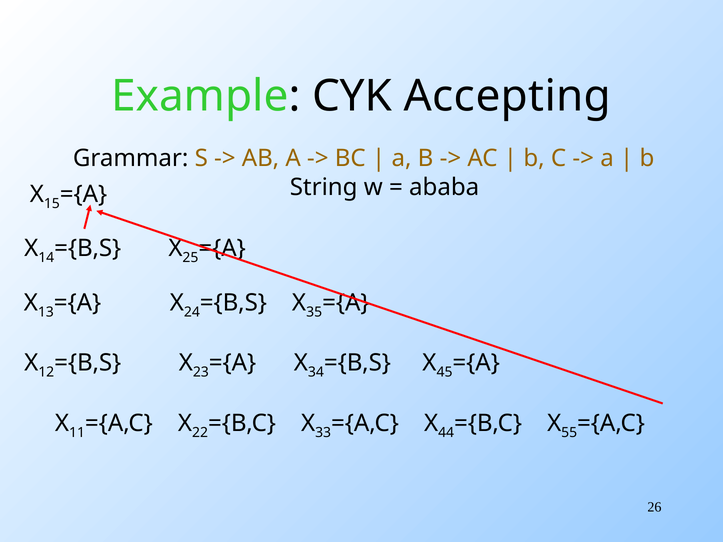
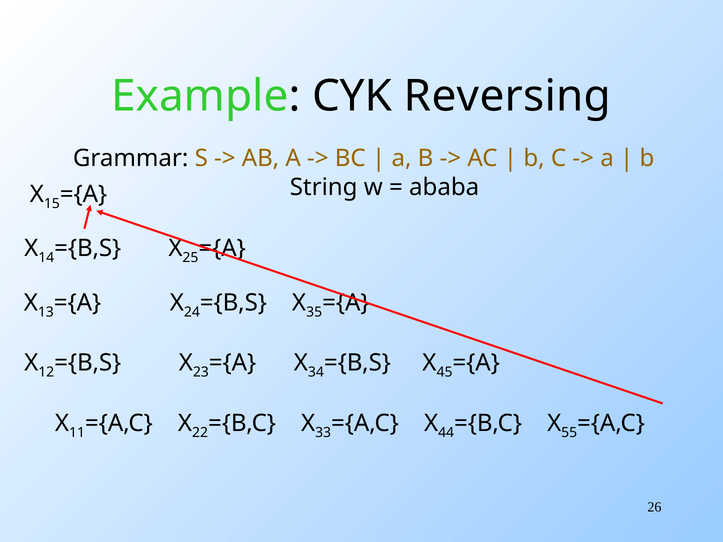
Accepting: Accepting -> Reversing
